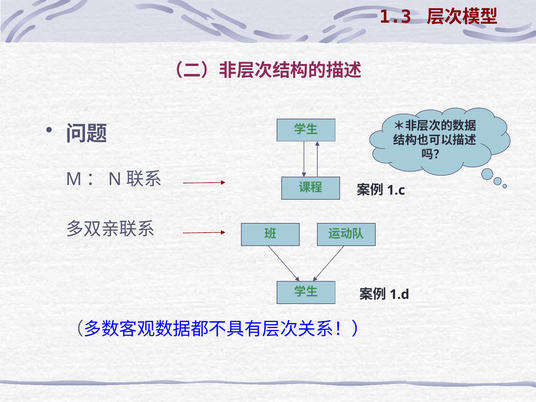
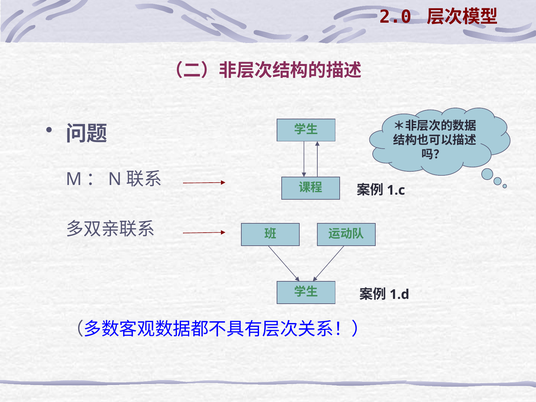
1.3: 1.3 -> 2.0
